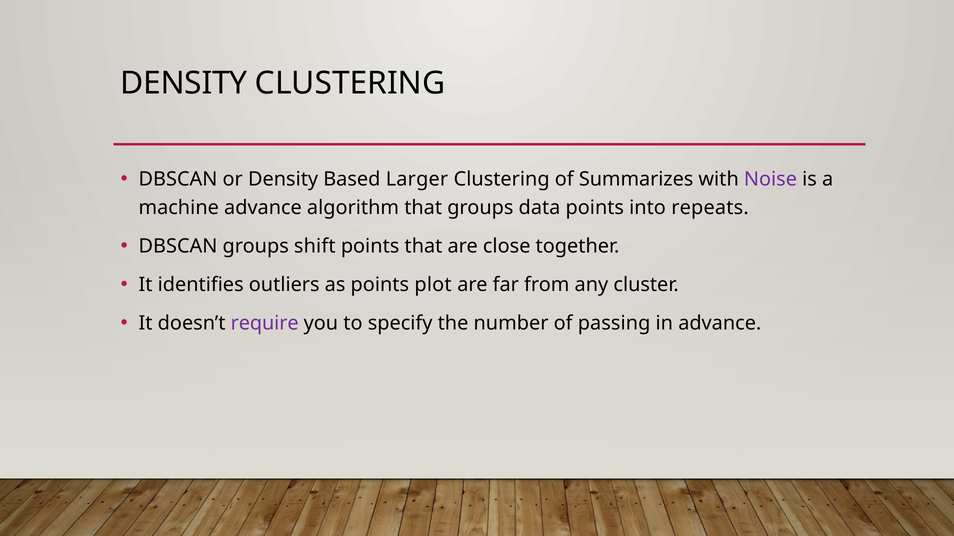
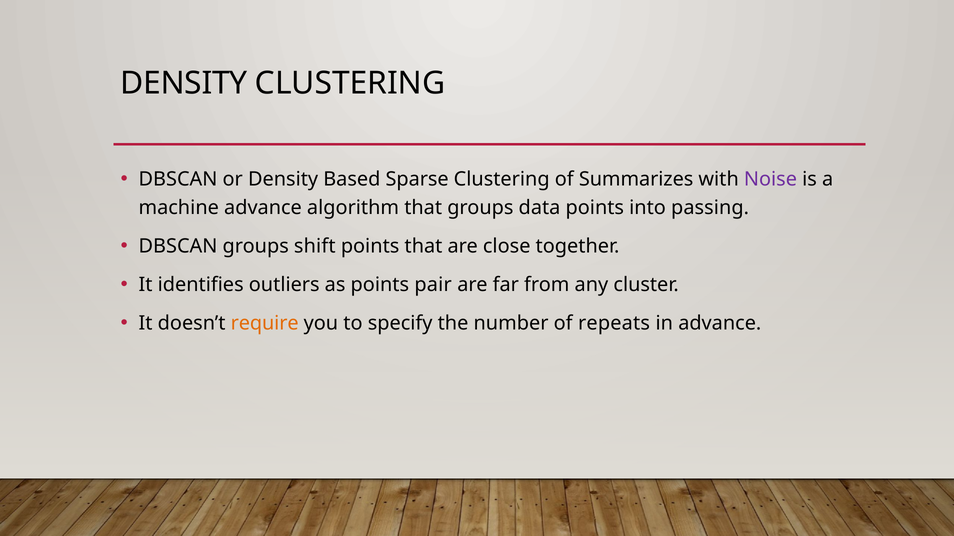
Larger: Larger -> Sparse
repeats: repeats -> passing
plot: plot -> pair
require colour: purple -> orange
passing: passing -> repeats
